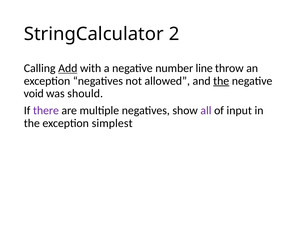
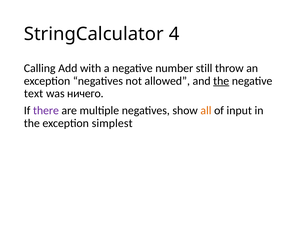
2: 2 -> 4
Add underline: present -> none
line: line -> still
void: void -> text
should: should -> ничего
all colour: purple -> orange
